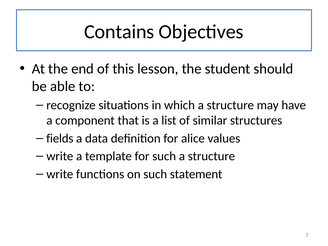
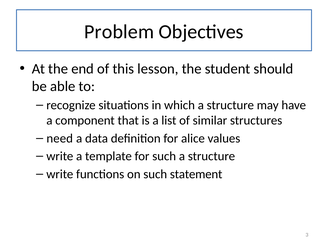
Contains: Contains -> Problem
fields: fields -> need
